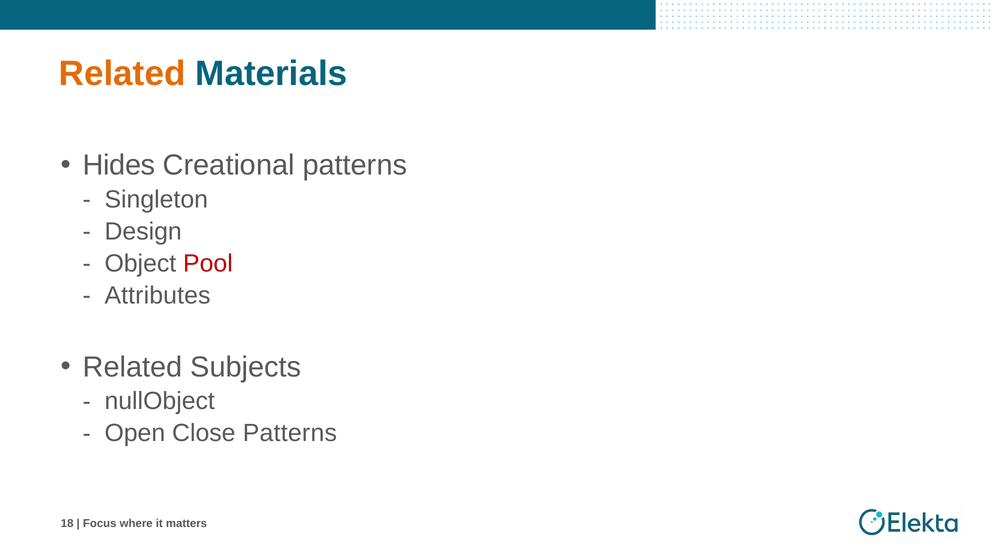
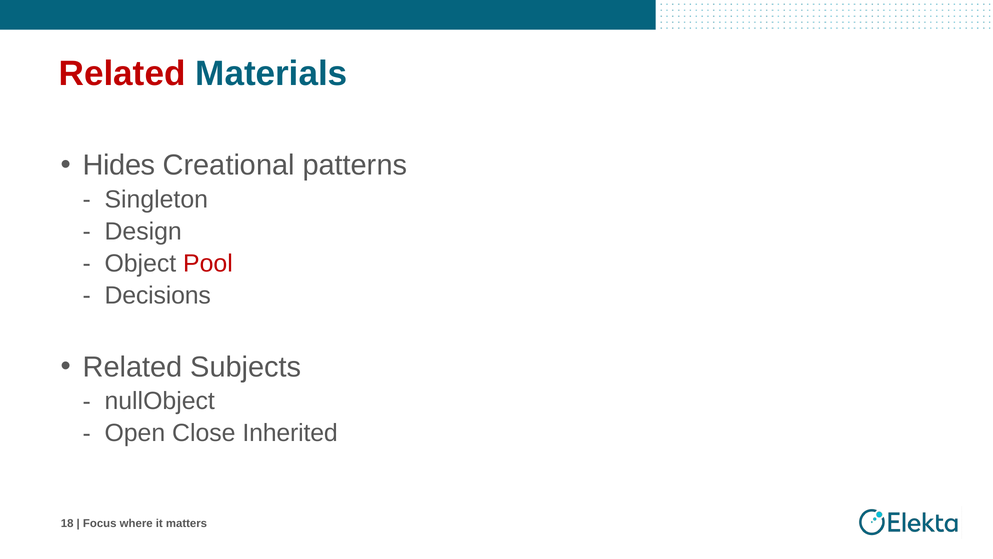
Related at (122, 73) colour: orange -> red
Attributes: Attributes -> Decisions
Close Patterns: Patterns -> Inherited
